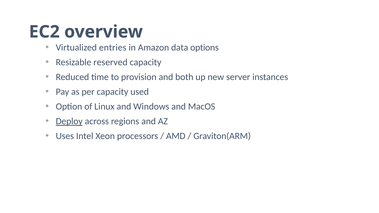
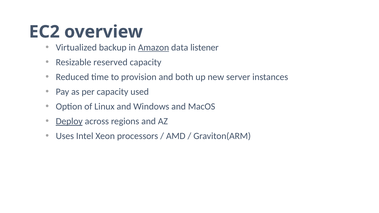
entries: entries -> backup
Amazon underline: none -> present
options: options -> listener
